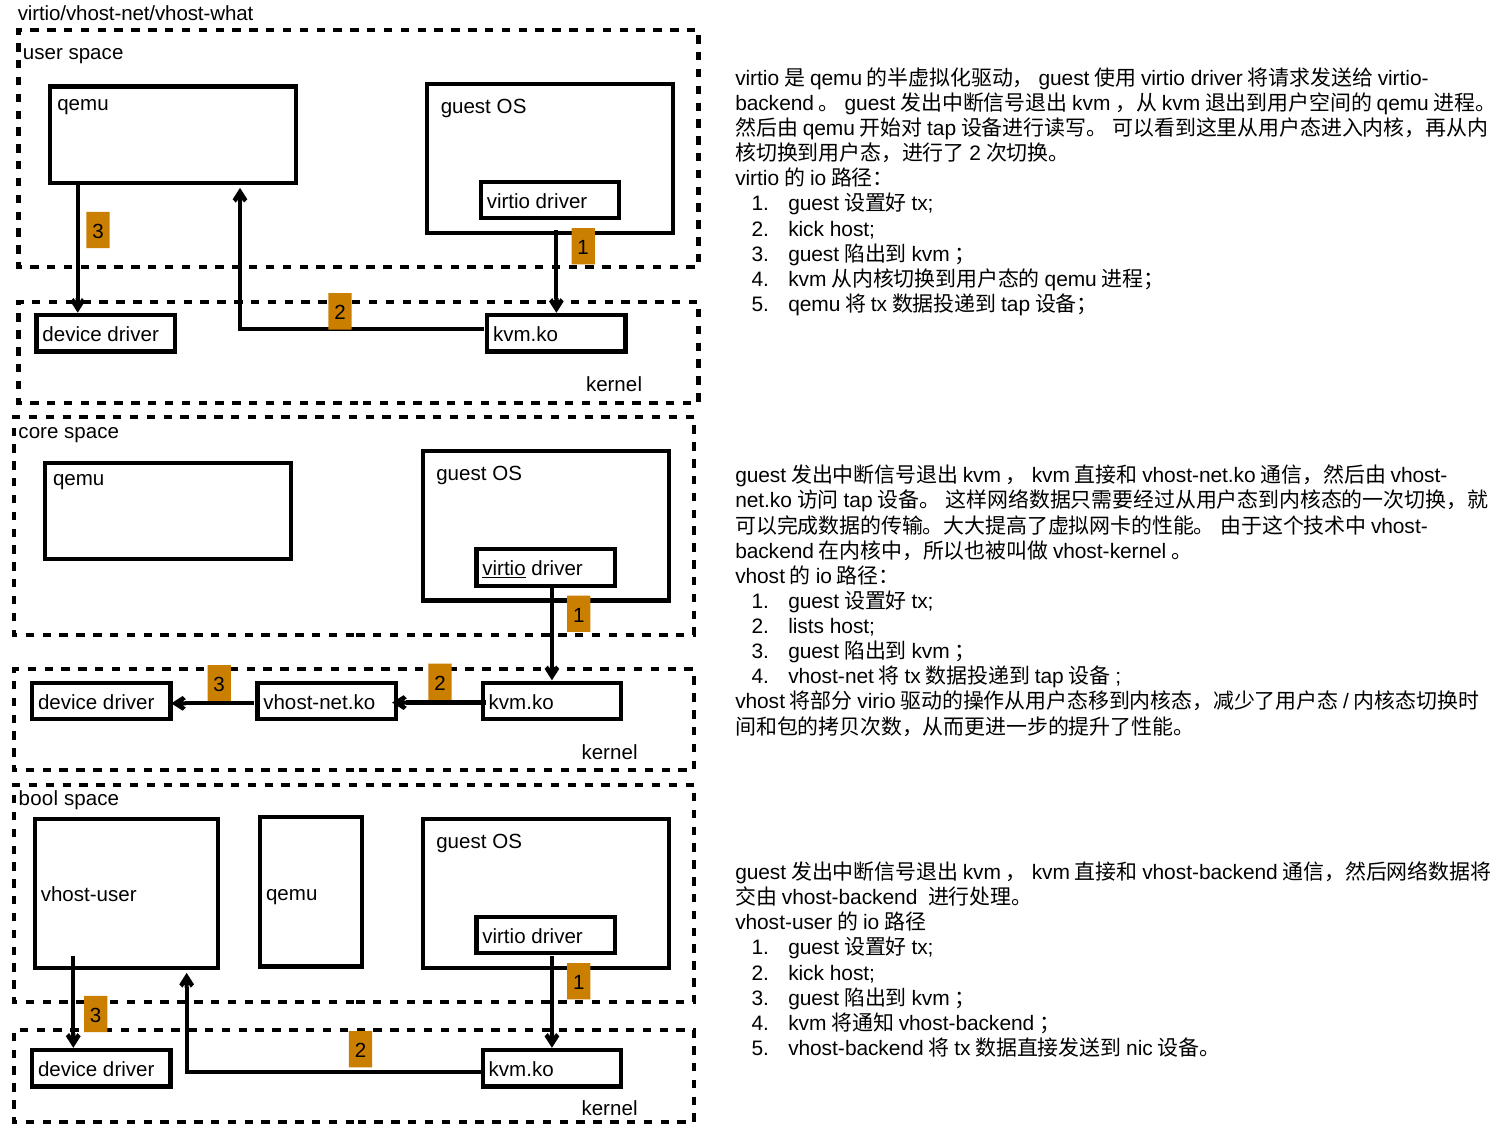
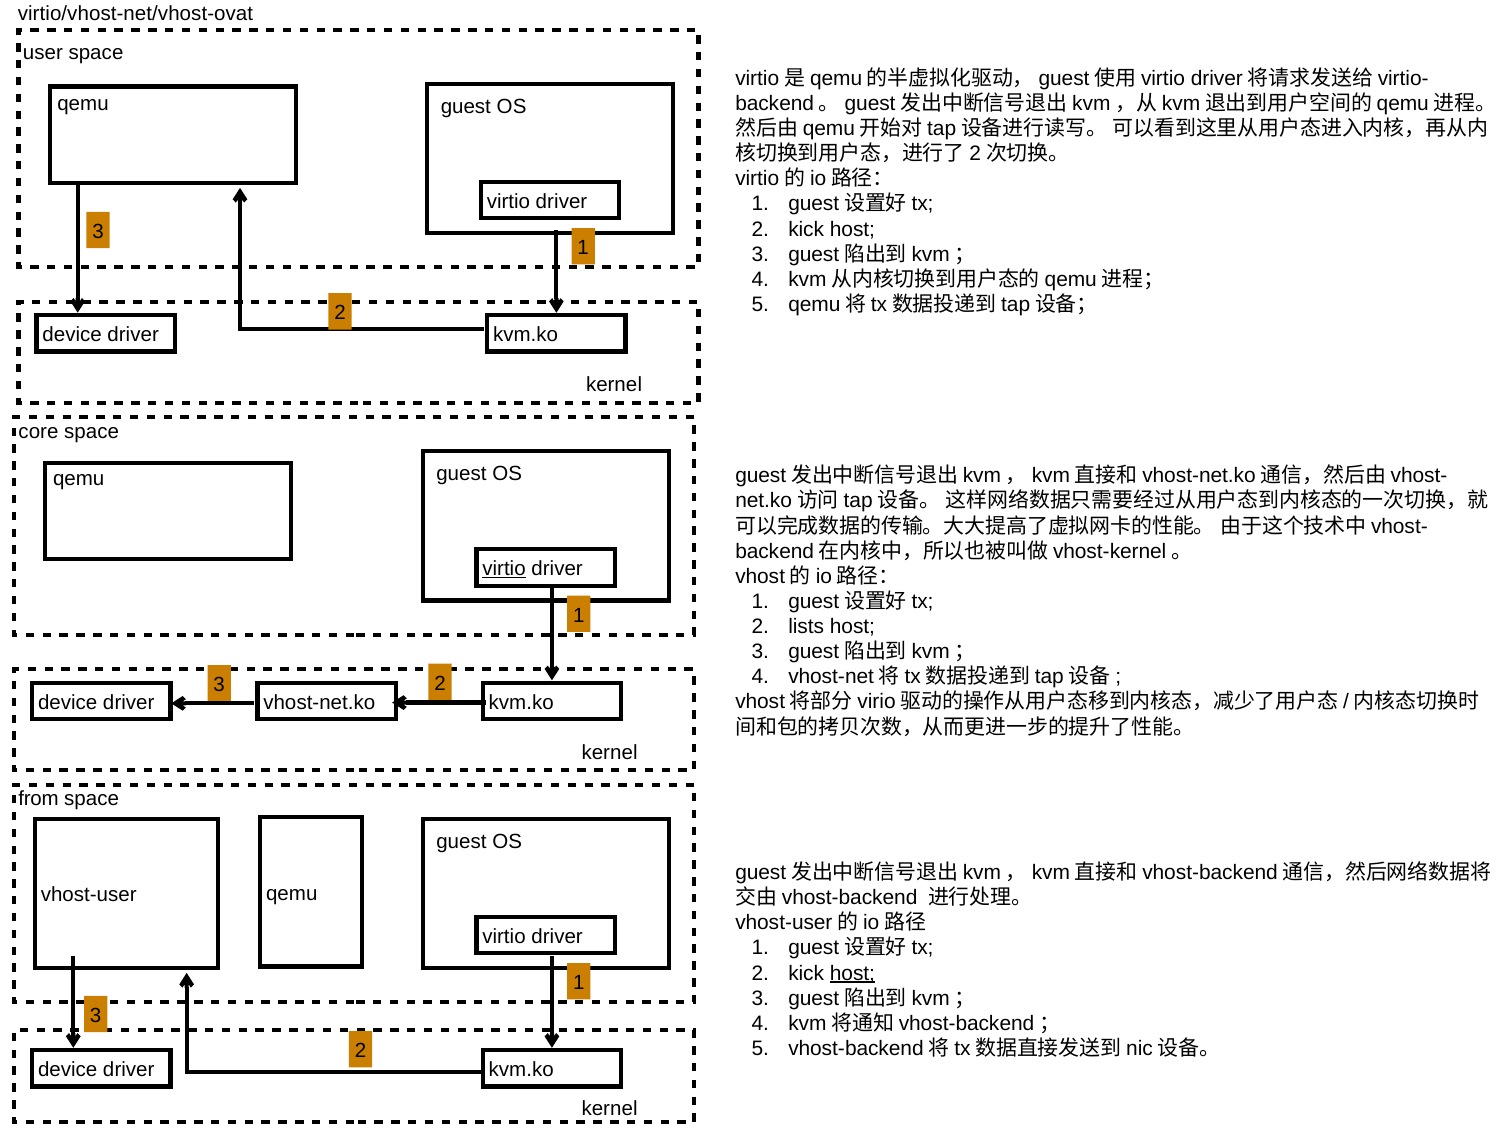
virtio/vhost-net/vhost-what: virtio/vhost-net/vhost-what -> virtio/vhost-net/vhost-ovat
bool: bool -> from
host at (852, 974) underline: none -> present
